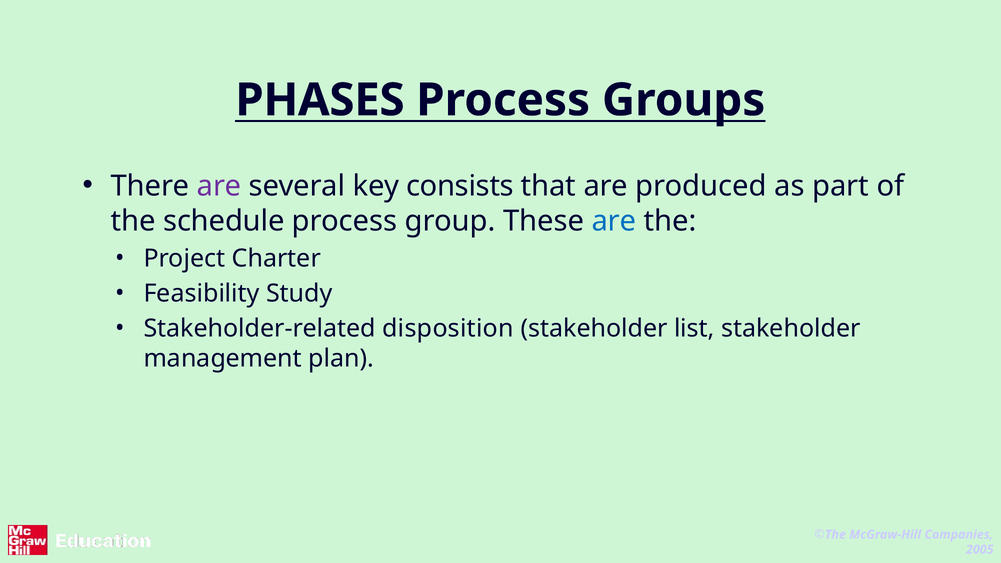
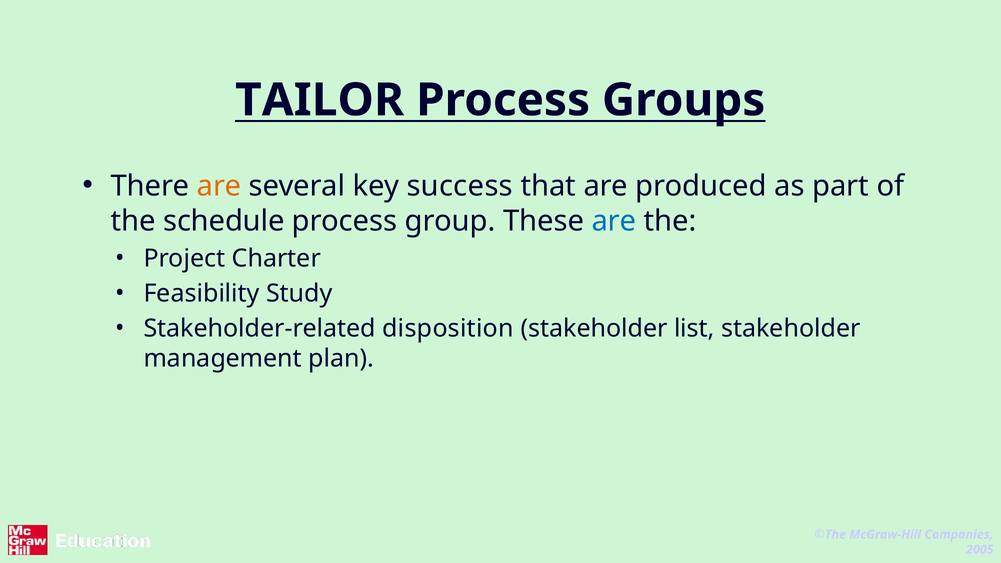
PHASES: PHASES -> TAILOR
are at (219, 186) colour: purple -> orange
consists: consists -> success
